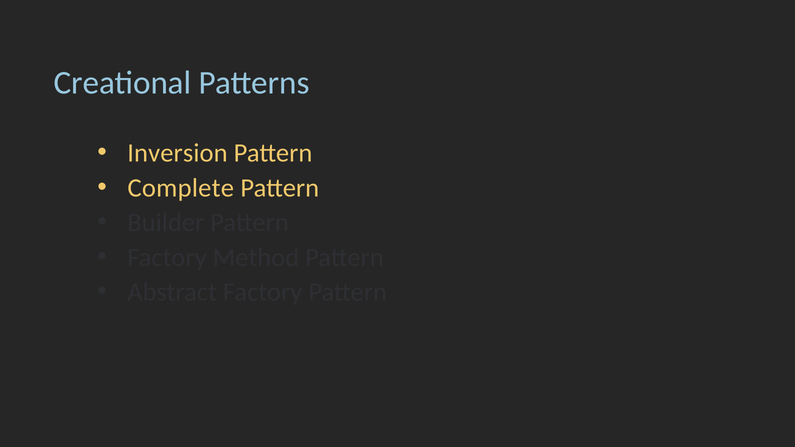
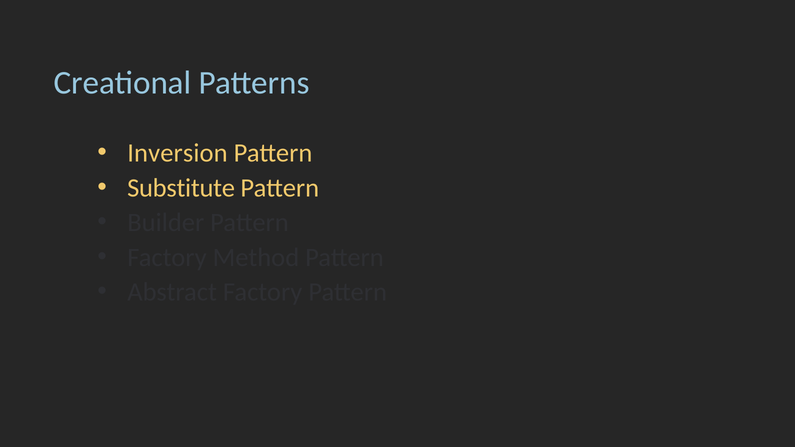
Complete: Complete -> Substitute
